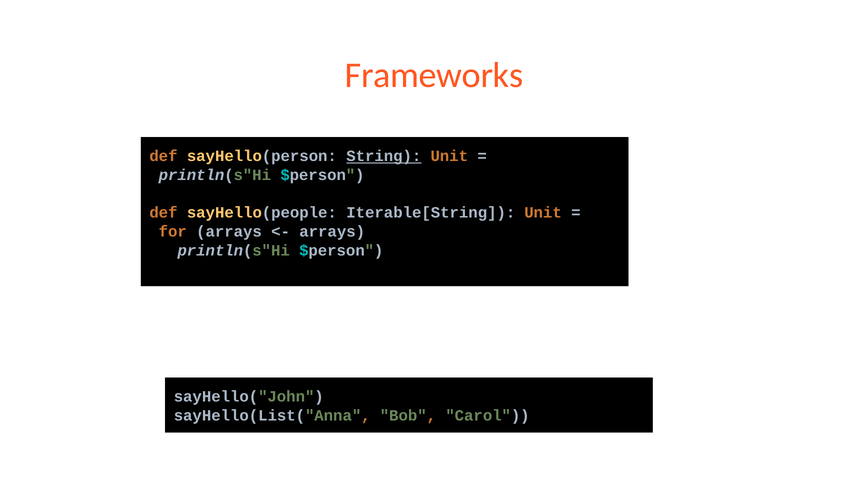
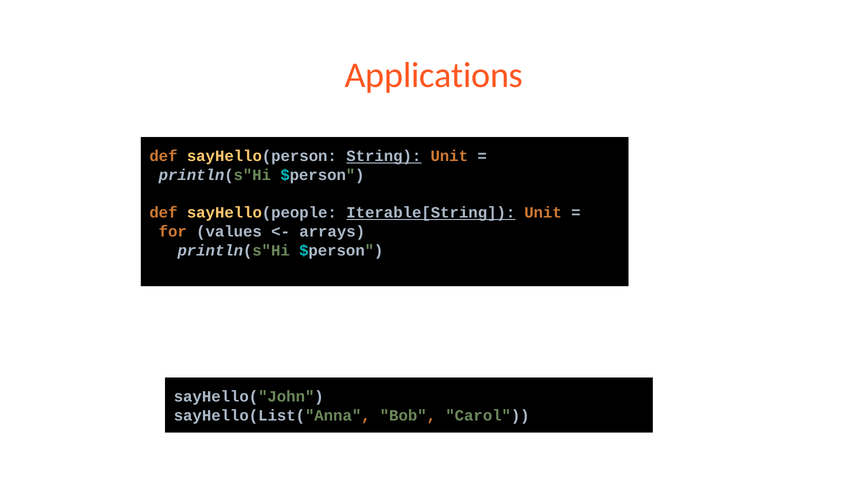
Frameworks: Frameworks -> Applications
Iterable[String underline: none -> present
for arrays: arrays -> values
